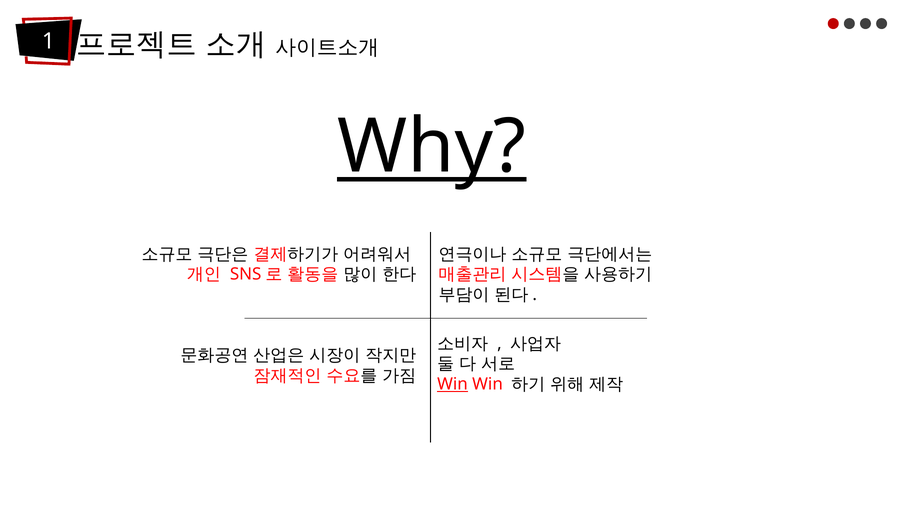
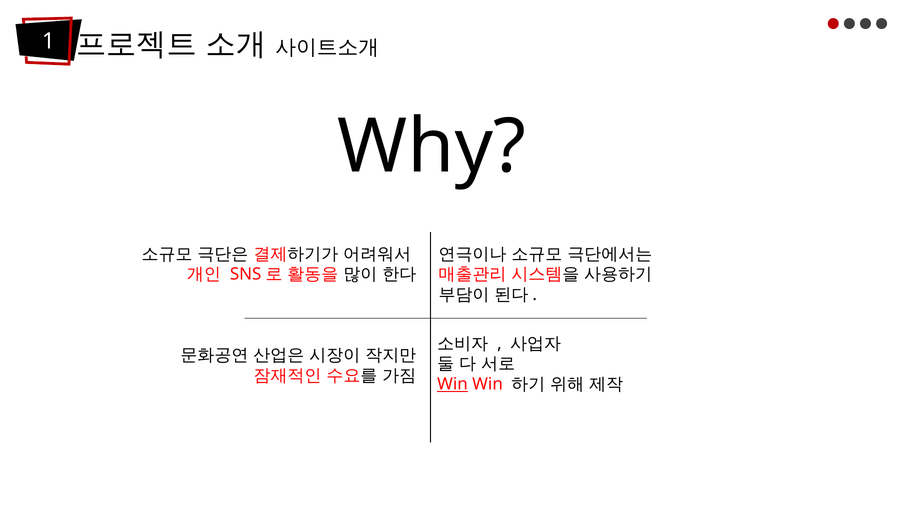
Why underline: present -> none
